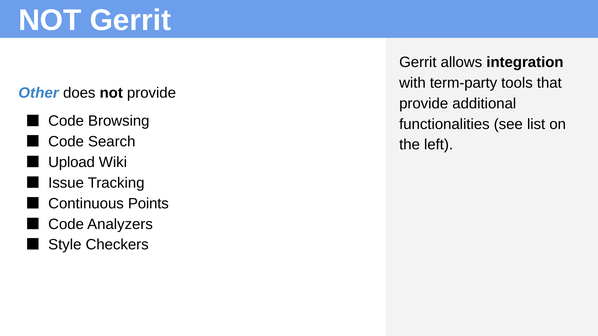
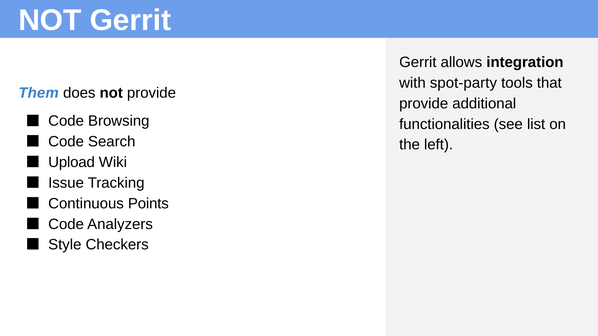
term-party: term-party -> spot-party
Other: Other -> Them
